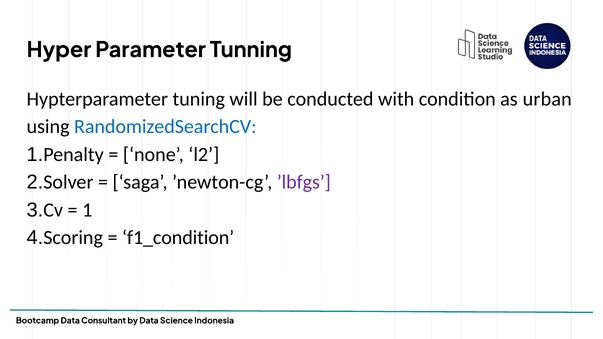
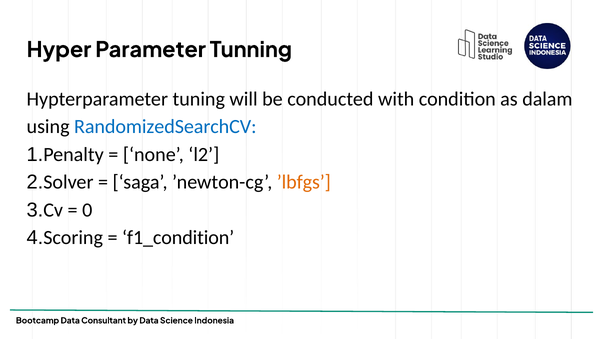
urban: urban -> dalam
’lbfgs colour: purple -> orange
1: 1 -> 0
